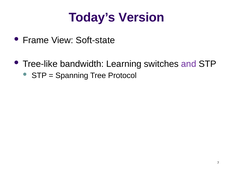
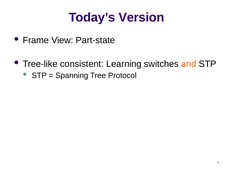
Soft-state: Soft-state -> Part-state
bandwidth: bandwidth -> consistent
and colour: purple -> orange
